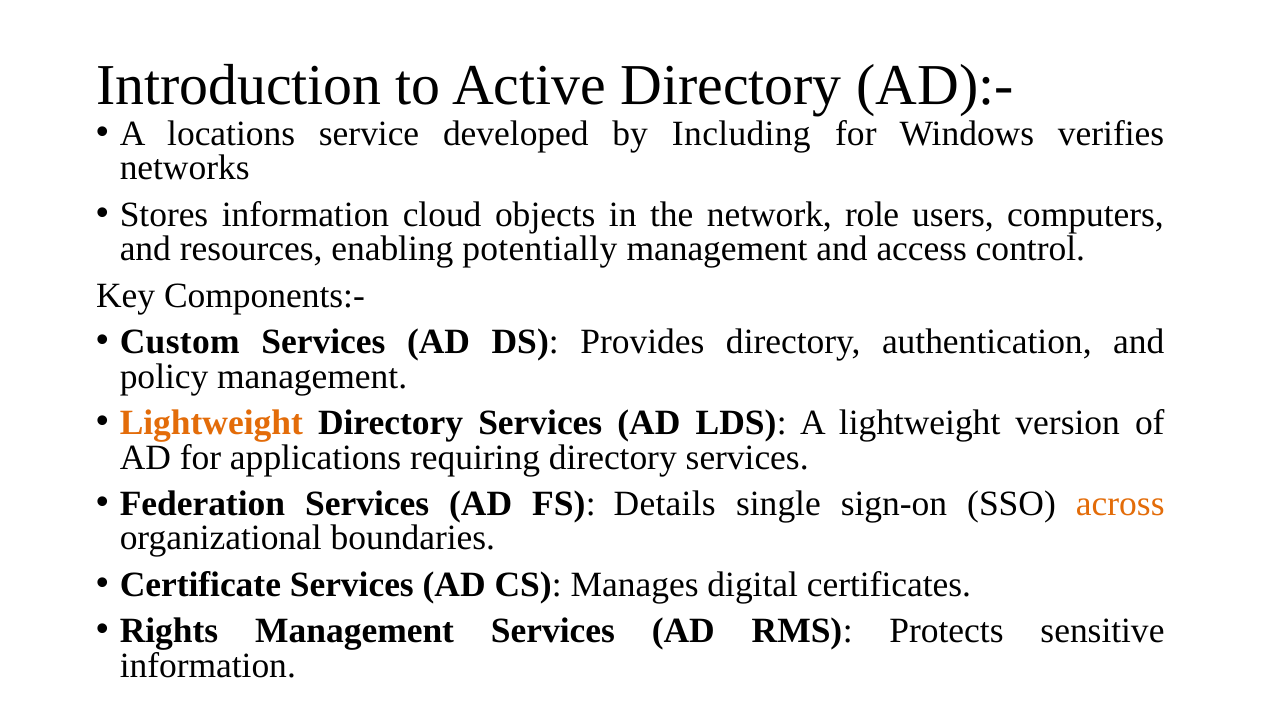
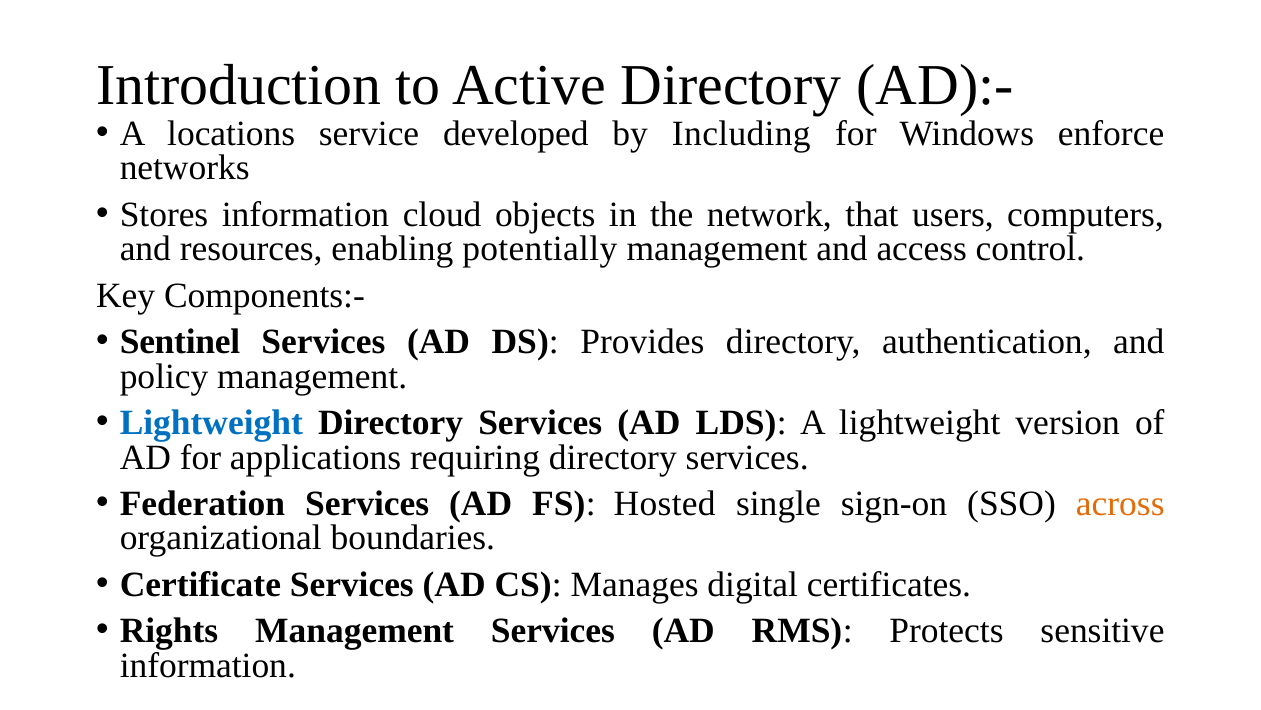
verifies: verifies -> enforce
role: role -> that
Custom: Custom -> Sentinel
Lightweight at (211, 422) colour: orange -> blue
Details: Details -> Hosted
